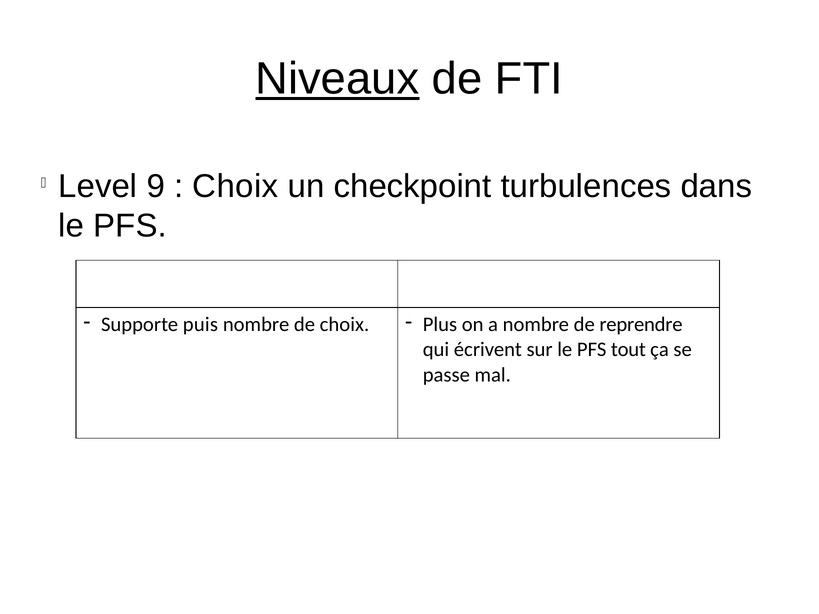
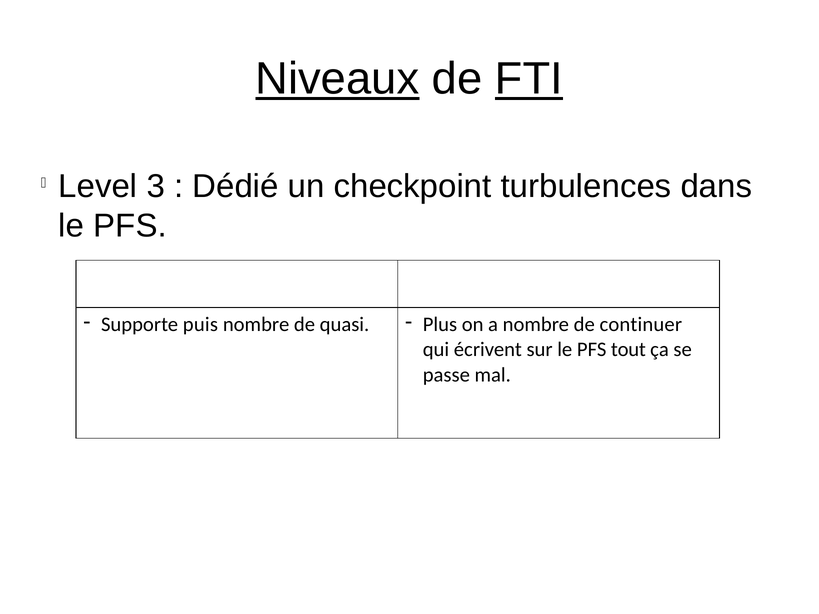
FTI underline: none -> present
9: 9 -> 3
Choix at (235, 186): Choix -> Dédié
de choix: choix -> quasi
reprendre: reprendre -> continuer
